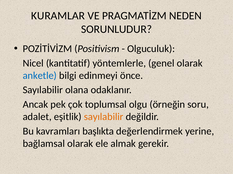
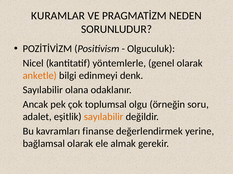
anketle colour: blue -> orange
önce: önce -> denk
başlıkta: başlıkta -> finanse
